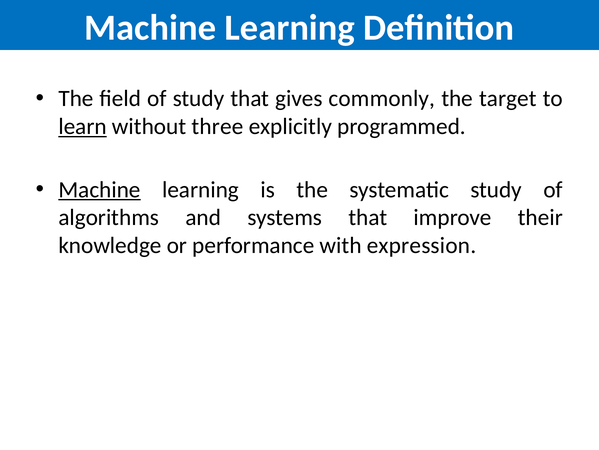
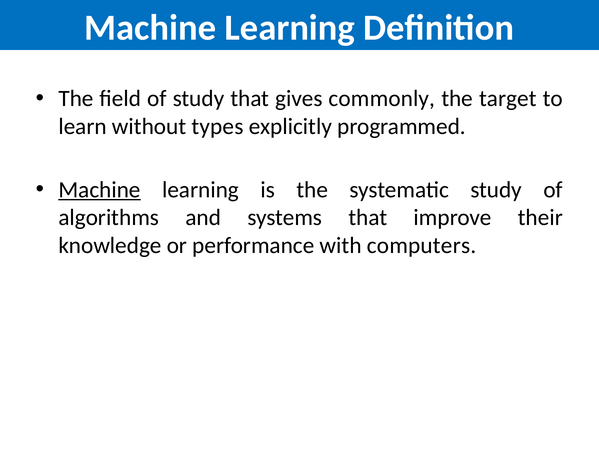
learn underline: present -> none
three: three -> types
expression: expression -> computers
